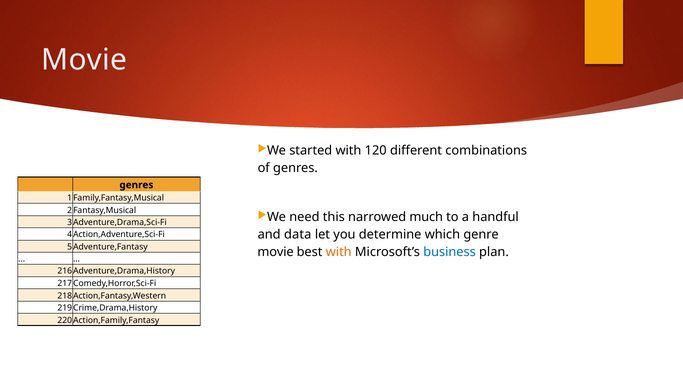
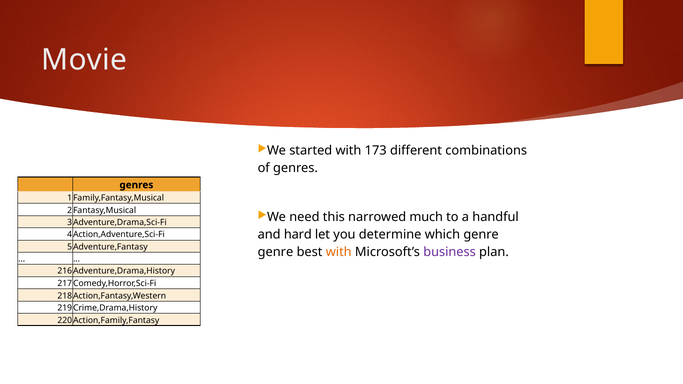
120: 120 -> 173
data: data -> hard
movie at (276, 252): movie -> genre
business colour: blue -> purple
